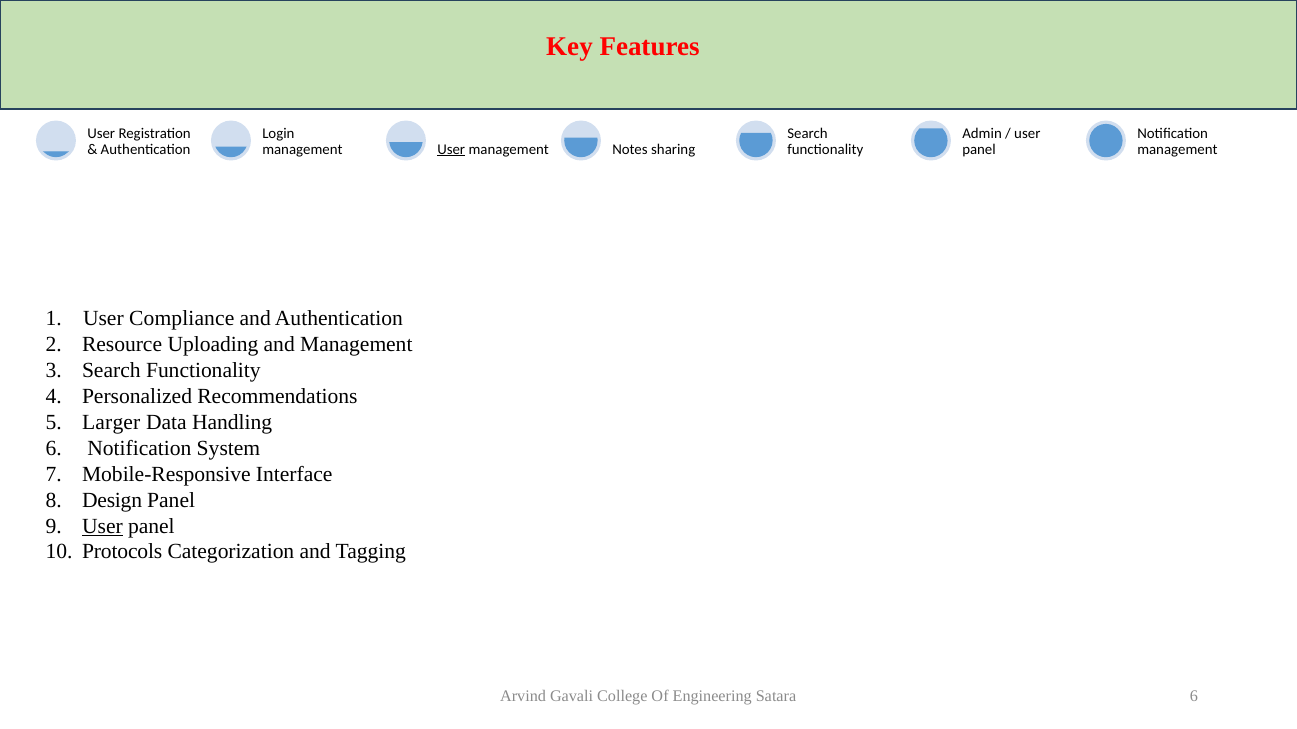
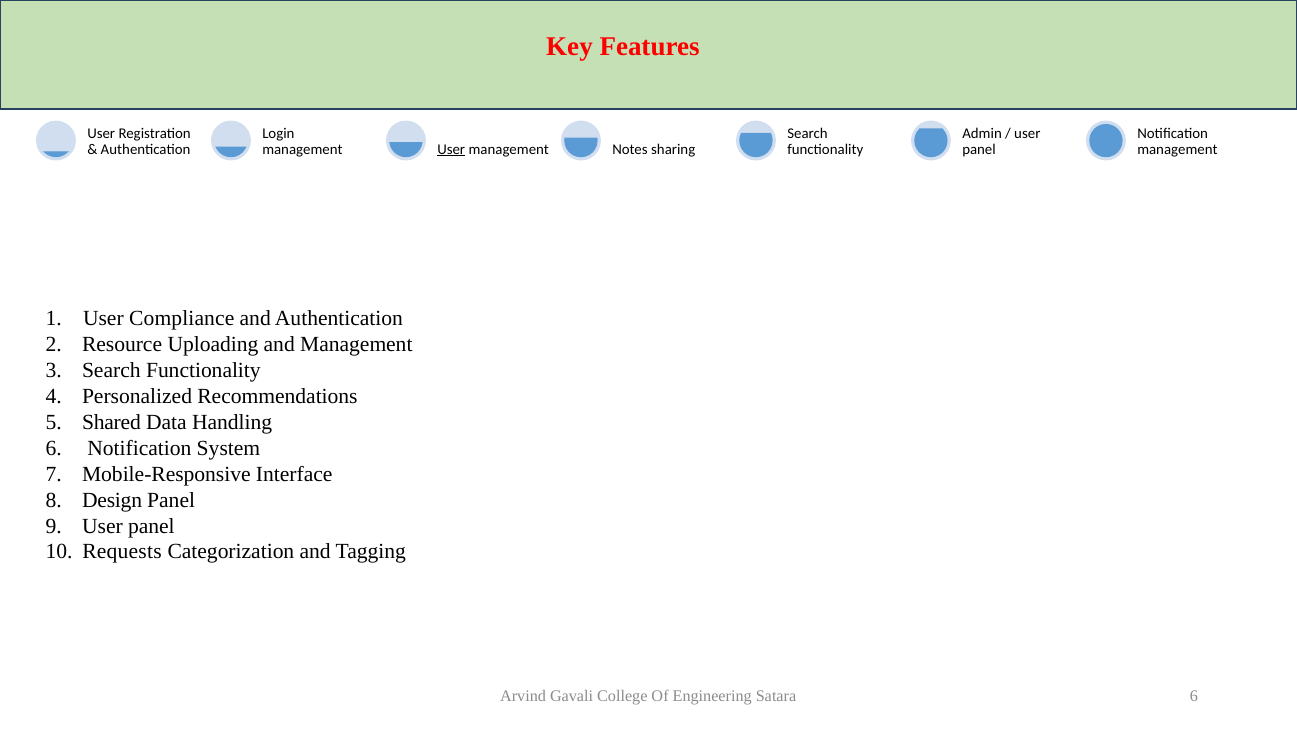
Larger: Larger -> Shared
User at (102, 526) underline: present -> none
Protocols: Protocols -> Requests
